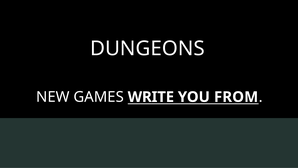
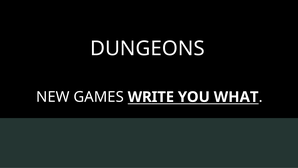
FROM: FROM -> WHAT
